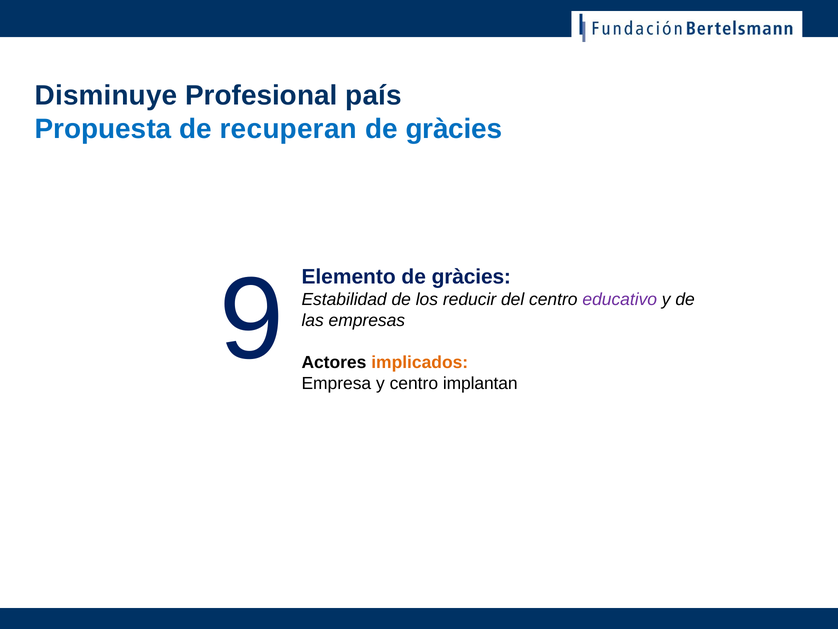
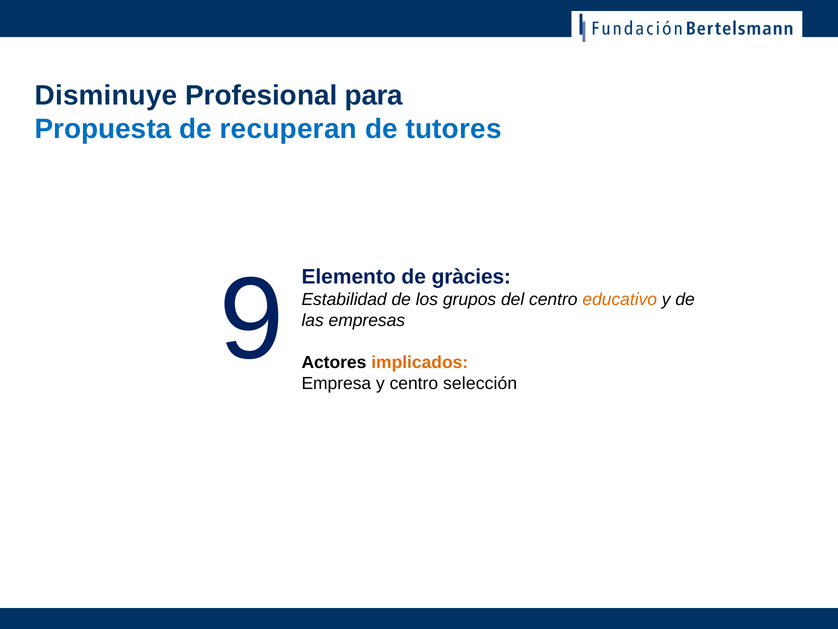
país: país -> para
gràcies at (454, 129): gràcies -> tutores
reducir: reducir -> grupos
educativo colour: purple -> orange
implantan: implantan -> selección
